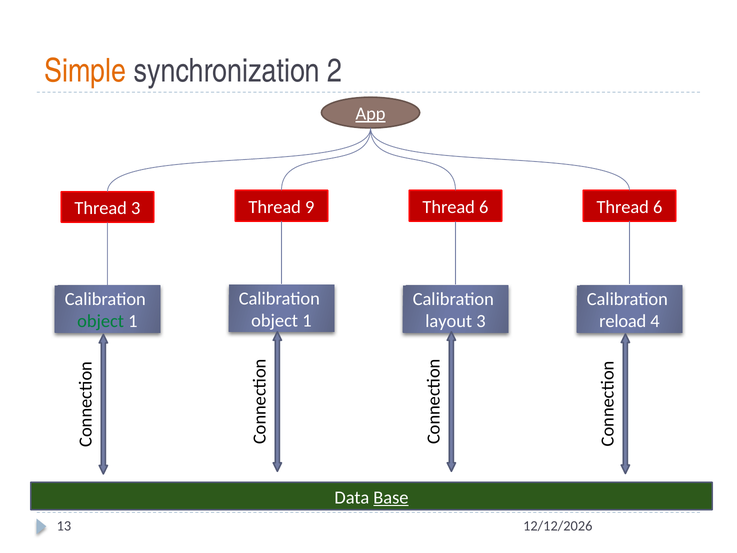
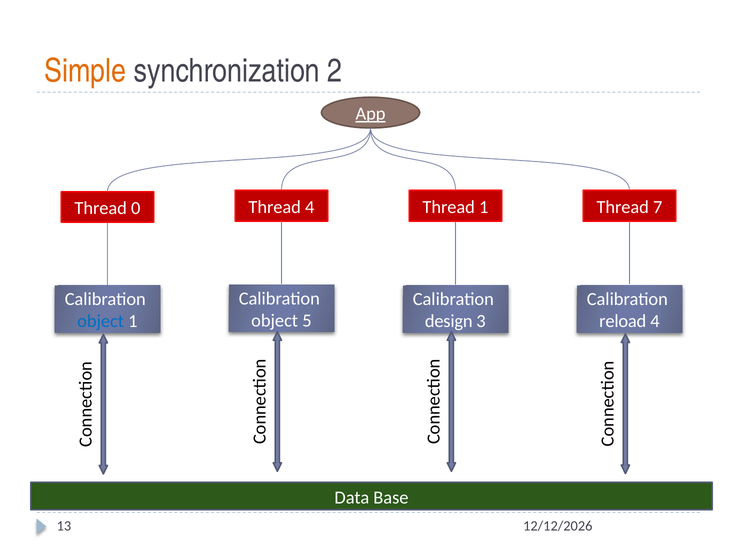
Thread 3: 3 -> 0
Thread 9: 9 -> 4
6 at (484, 207): 6 -> 1
6 at (658, 207): 6 -> 7
1 at (307, 320): 1 -> 5
object at (101, 321) colour: green -> blue
layout: layout -> design
Base underline: present -> none
